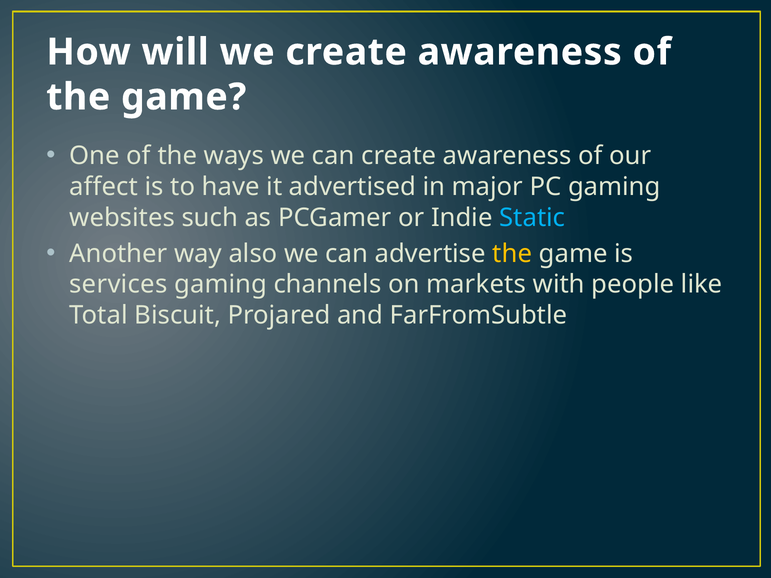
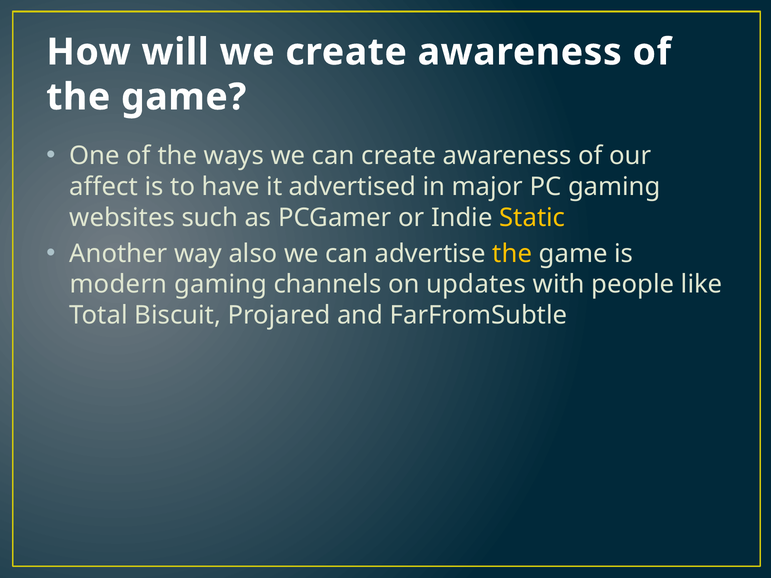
Static colour: light blue -> yellow
services: services -> modern
markets: markets -> updates
